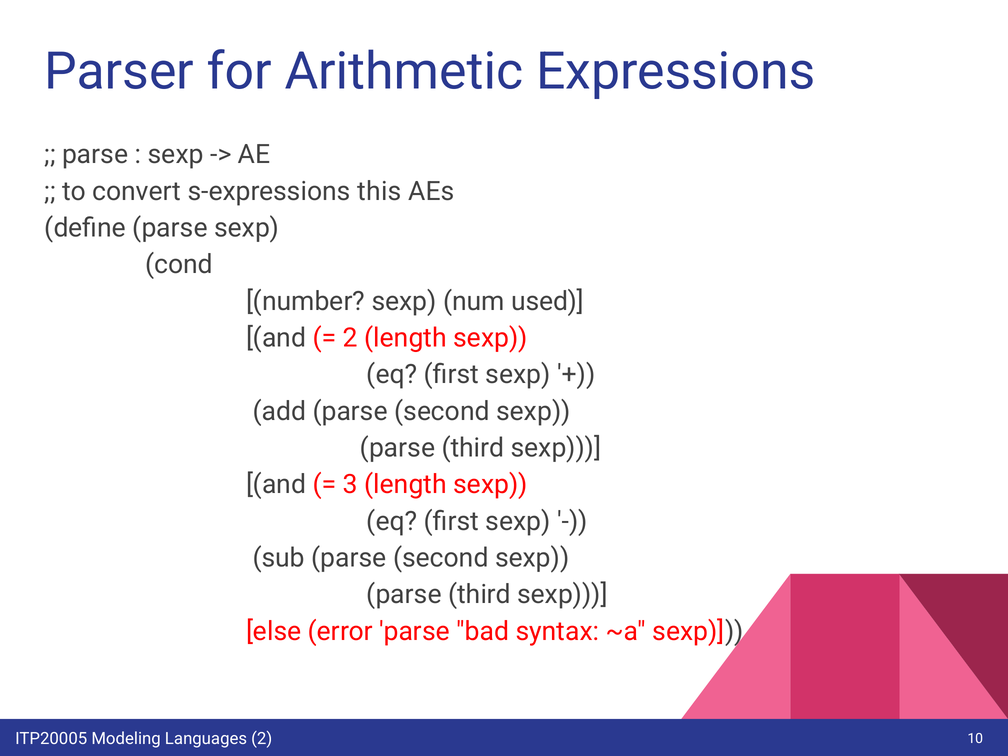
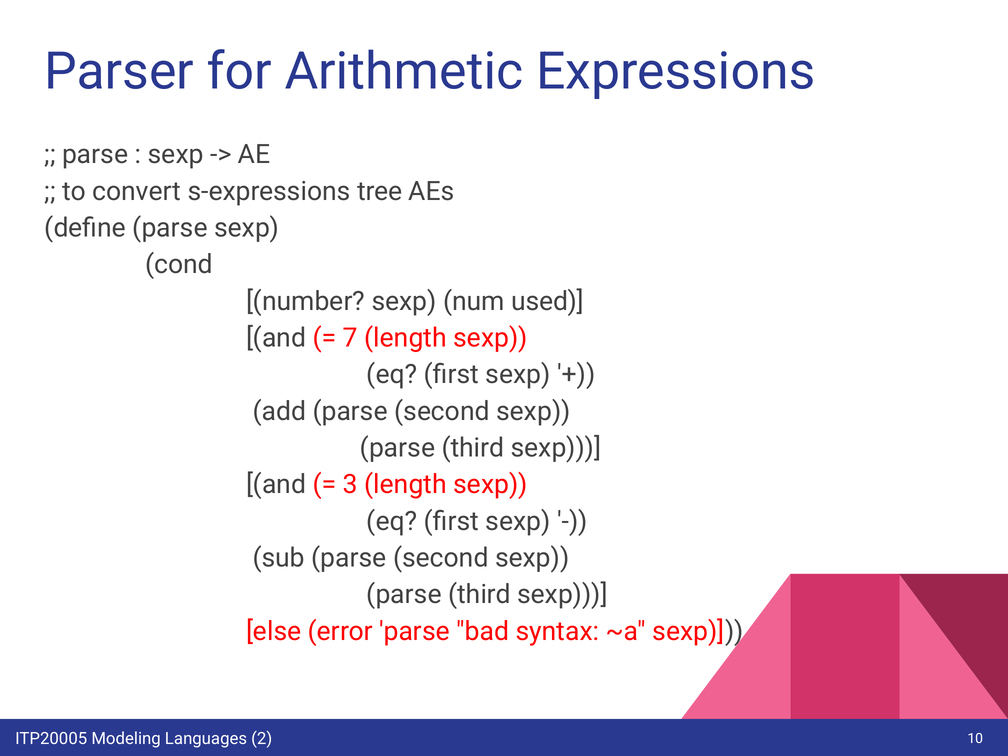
this: this -> tree
2 at (350, 338): 2 -> 7
